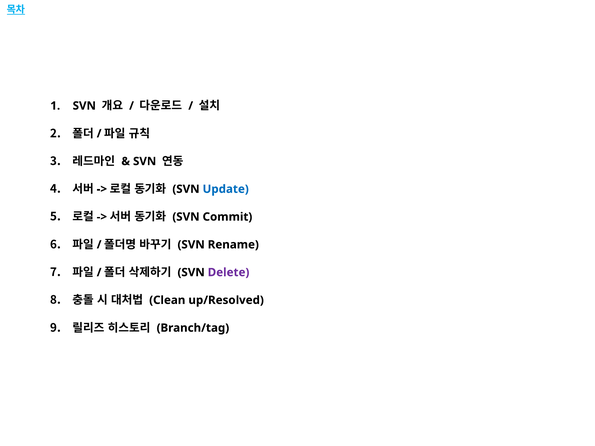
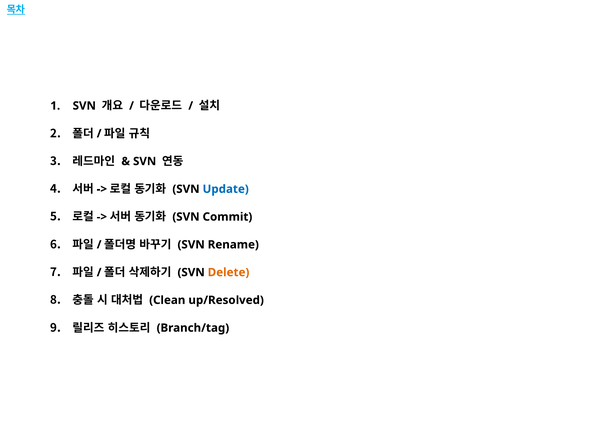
Delete colour: purple -> orange
